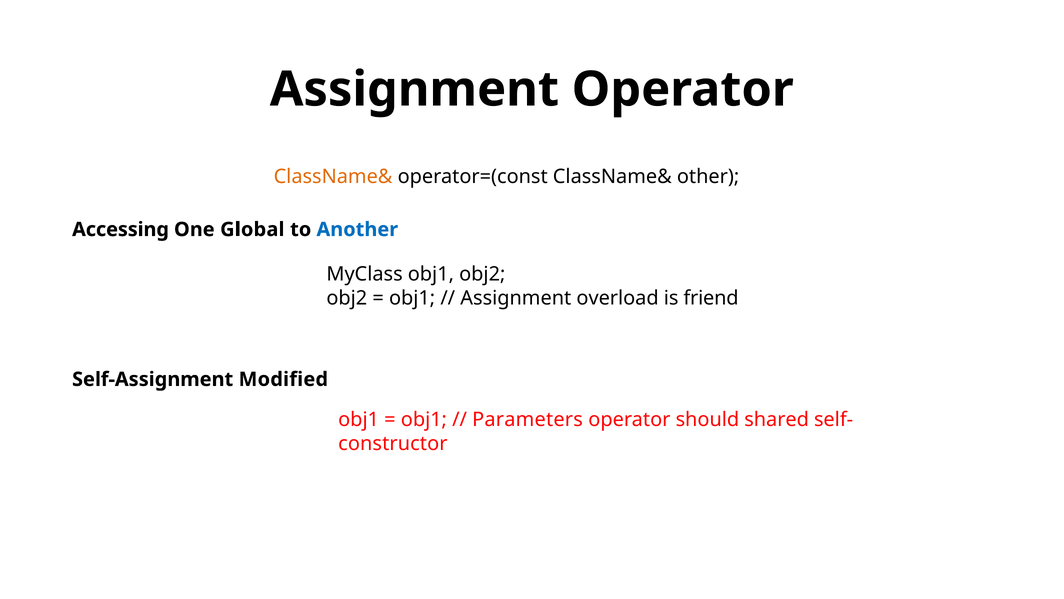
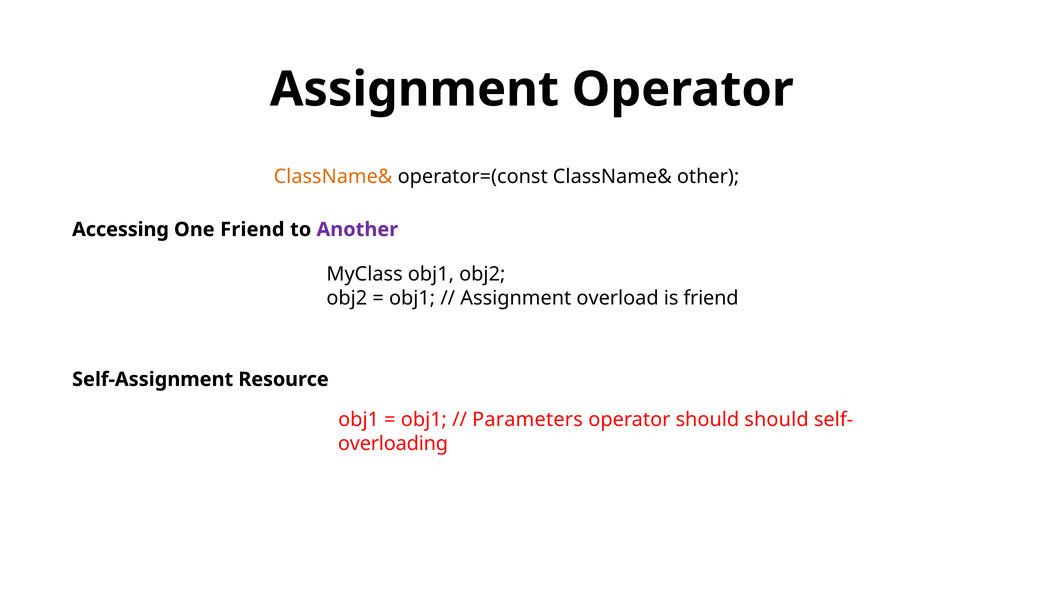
One Global: Global -> Friend
Another colour: blue -> purple
Modified: Modified -> Resource
should shared: shared -> should
constructor: constructor -> overloading
